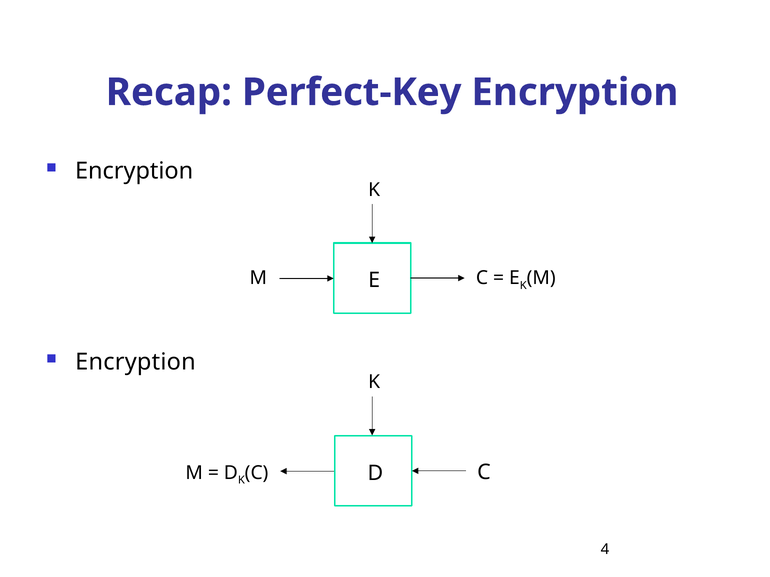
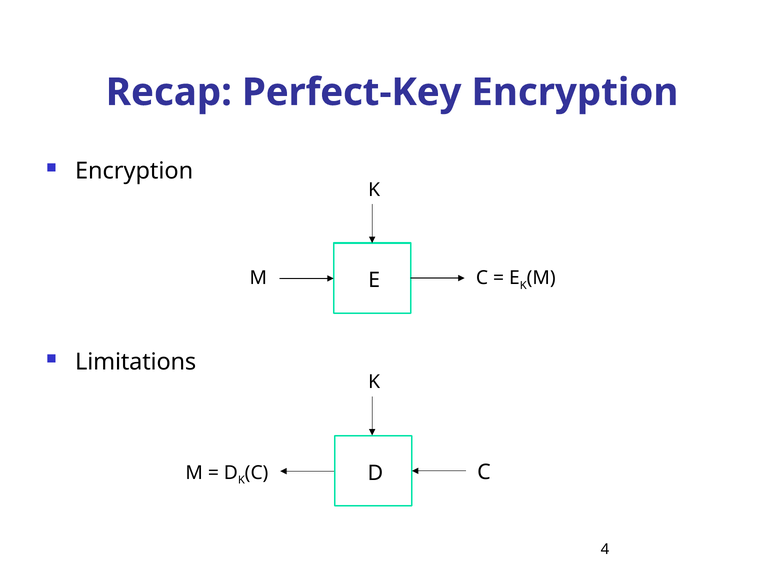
Encryption at (135, 362): Encryption -> Limitations
